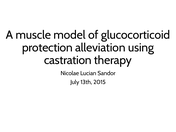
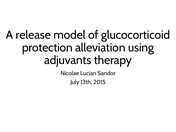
muscle: muscle -> release
castration: castration -> adjuvants
